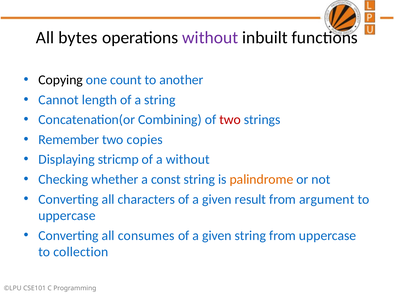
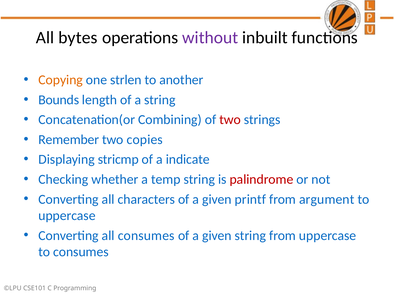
Copying colour: black -> orange
count: count -> strlen
Cannot: Cannot -> Bounds
a without: without -> indicate
const: const -> temp
palindrome colour: orange -> red
result: result -> printf
to collection: collection -> consumes
